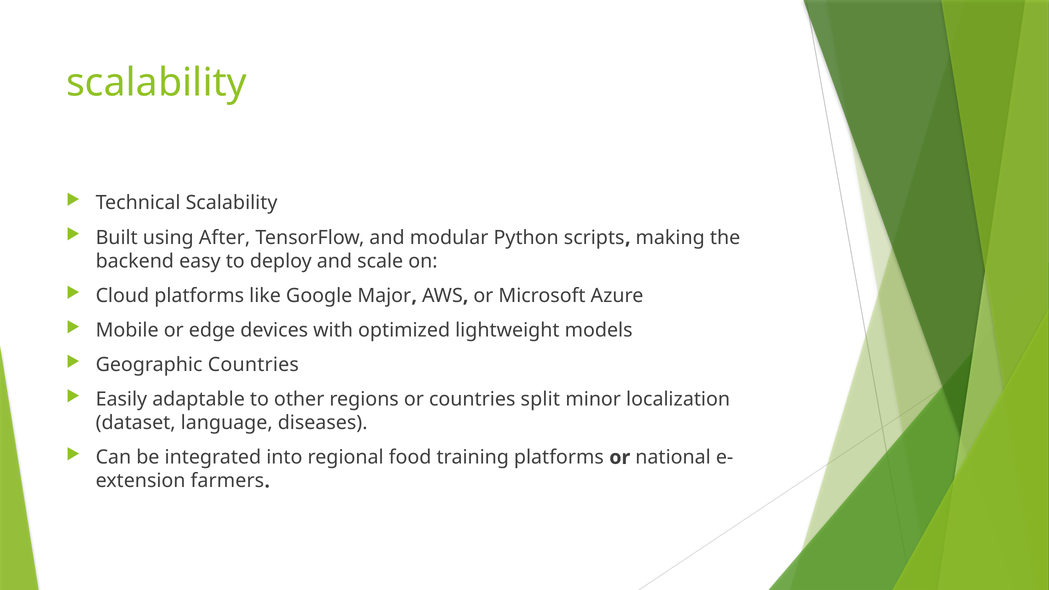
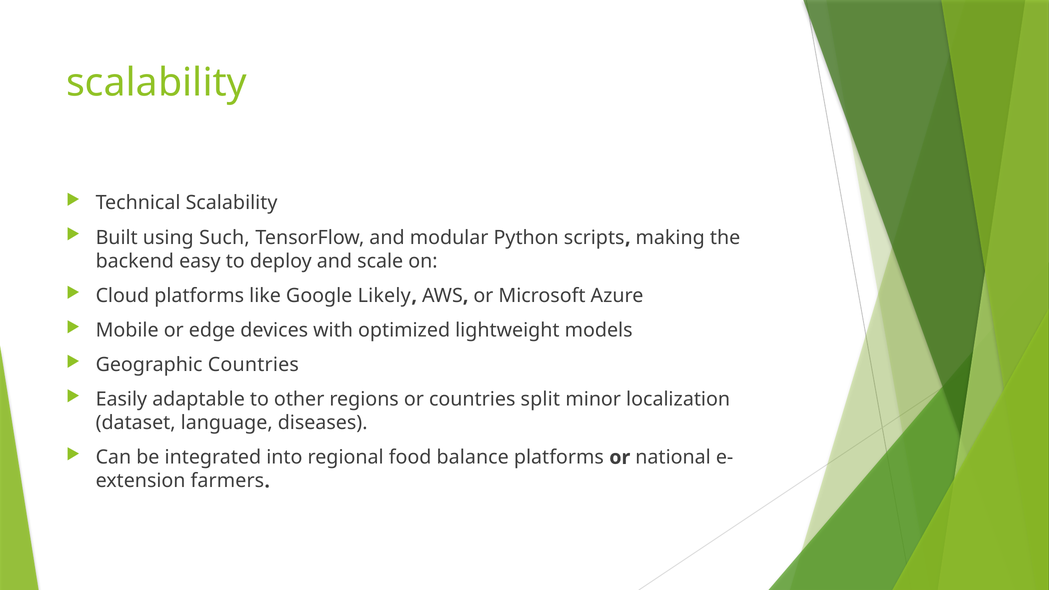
After: After -> Such
Major: Major -> Likely
training: training -> balance
